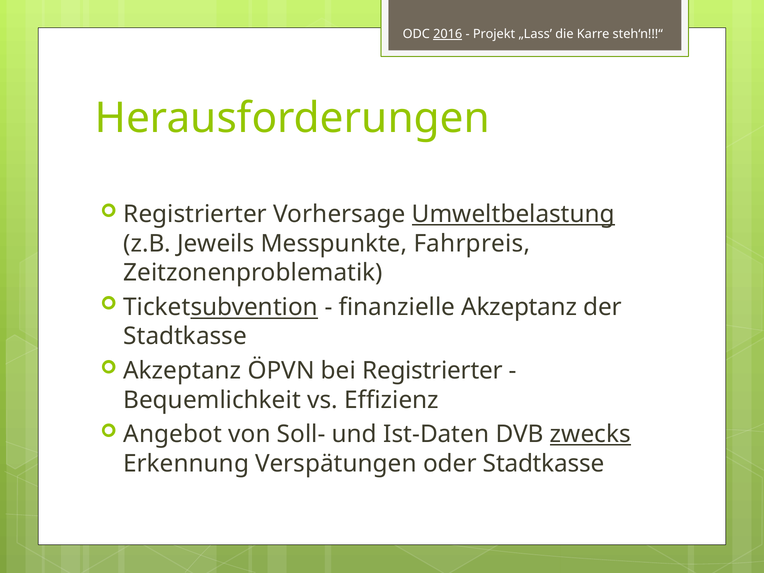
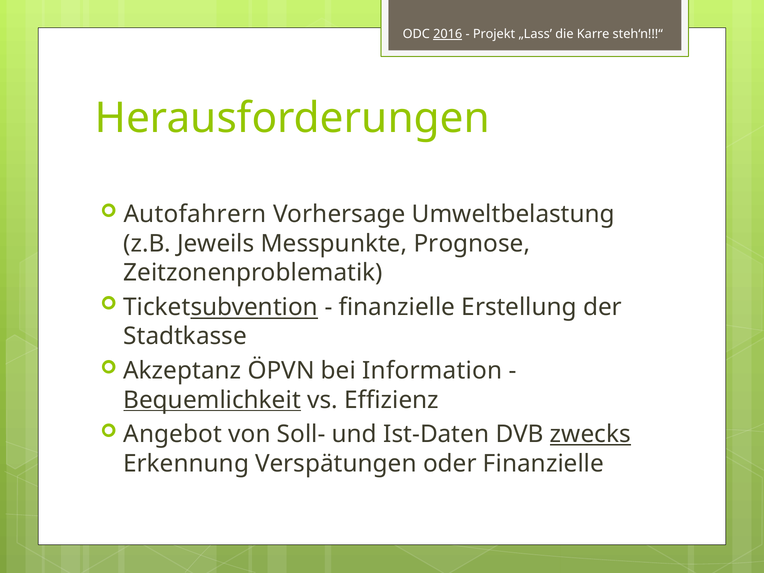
Registrierter at (195, 214): Registrierter -> Autofahrern
Umweltbelastung underline: present -> none
Fahrpreis: Fahrpreis -> Prognose
finanzielle Akzeptanz: Akzeptanz -> Erstellung
bei Registrierter: Registrierter -> Information
Bequemlichkeit underline: none -> present
oder Stadtkasse: Stadtkasse -> Finanzielle
